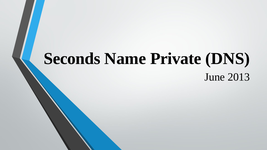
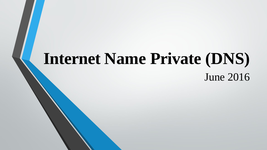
Seconds: Seconds -> Internet
2013: 2013 -> 2016
